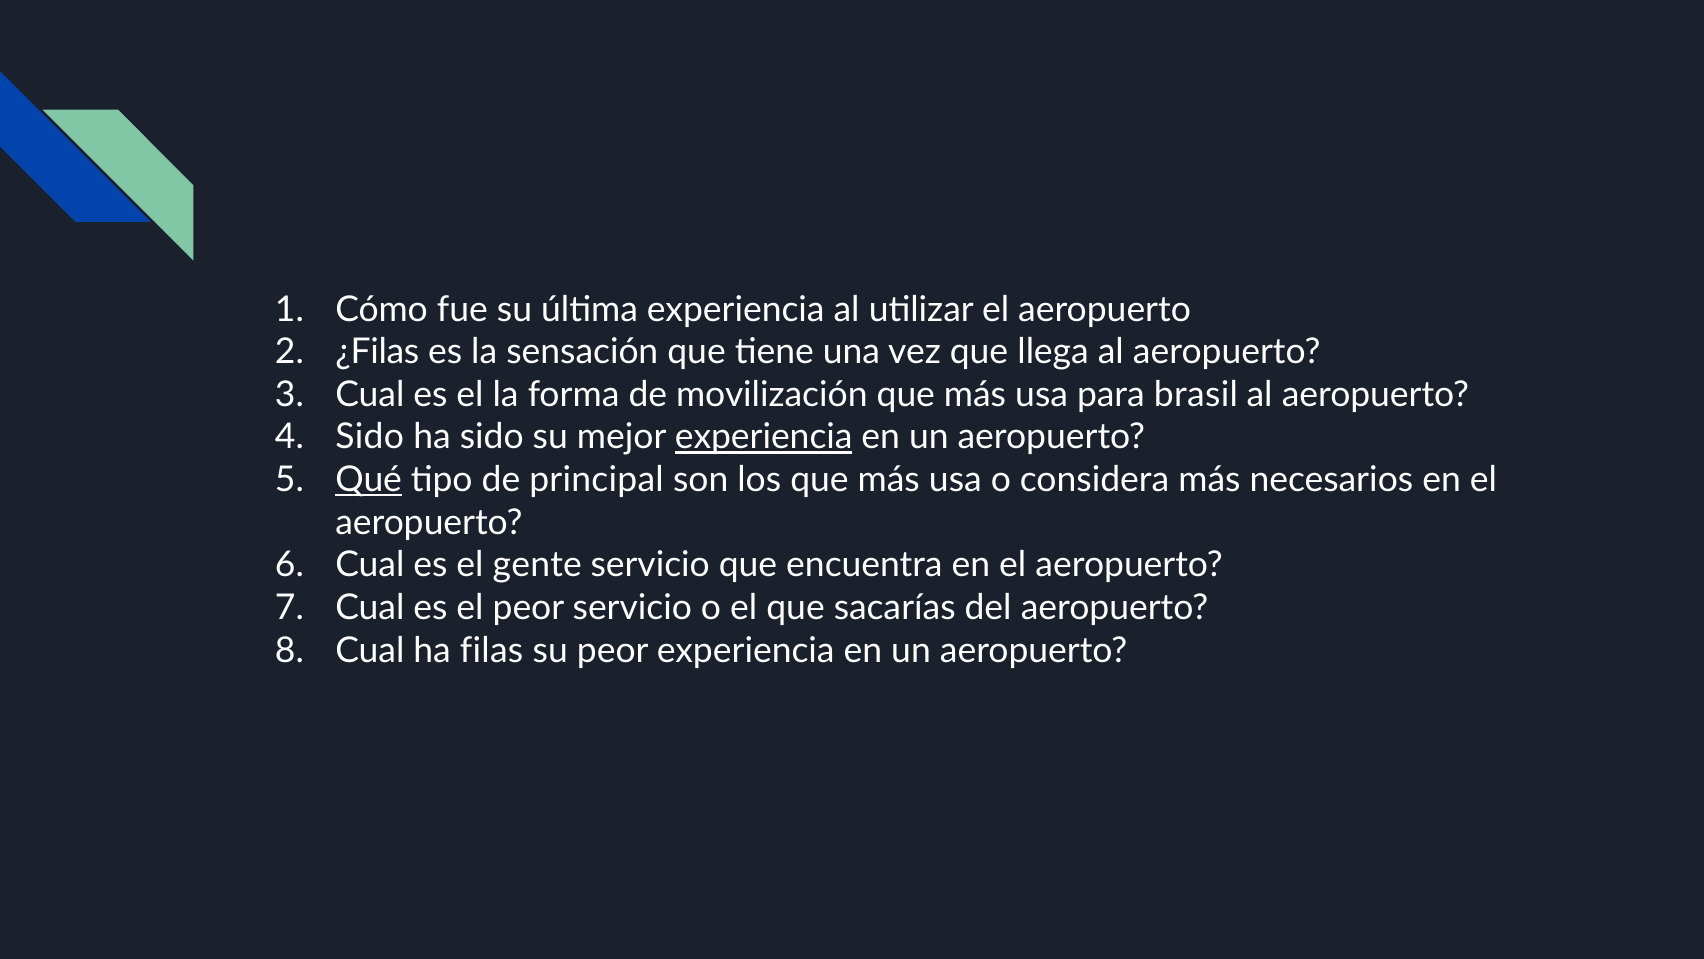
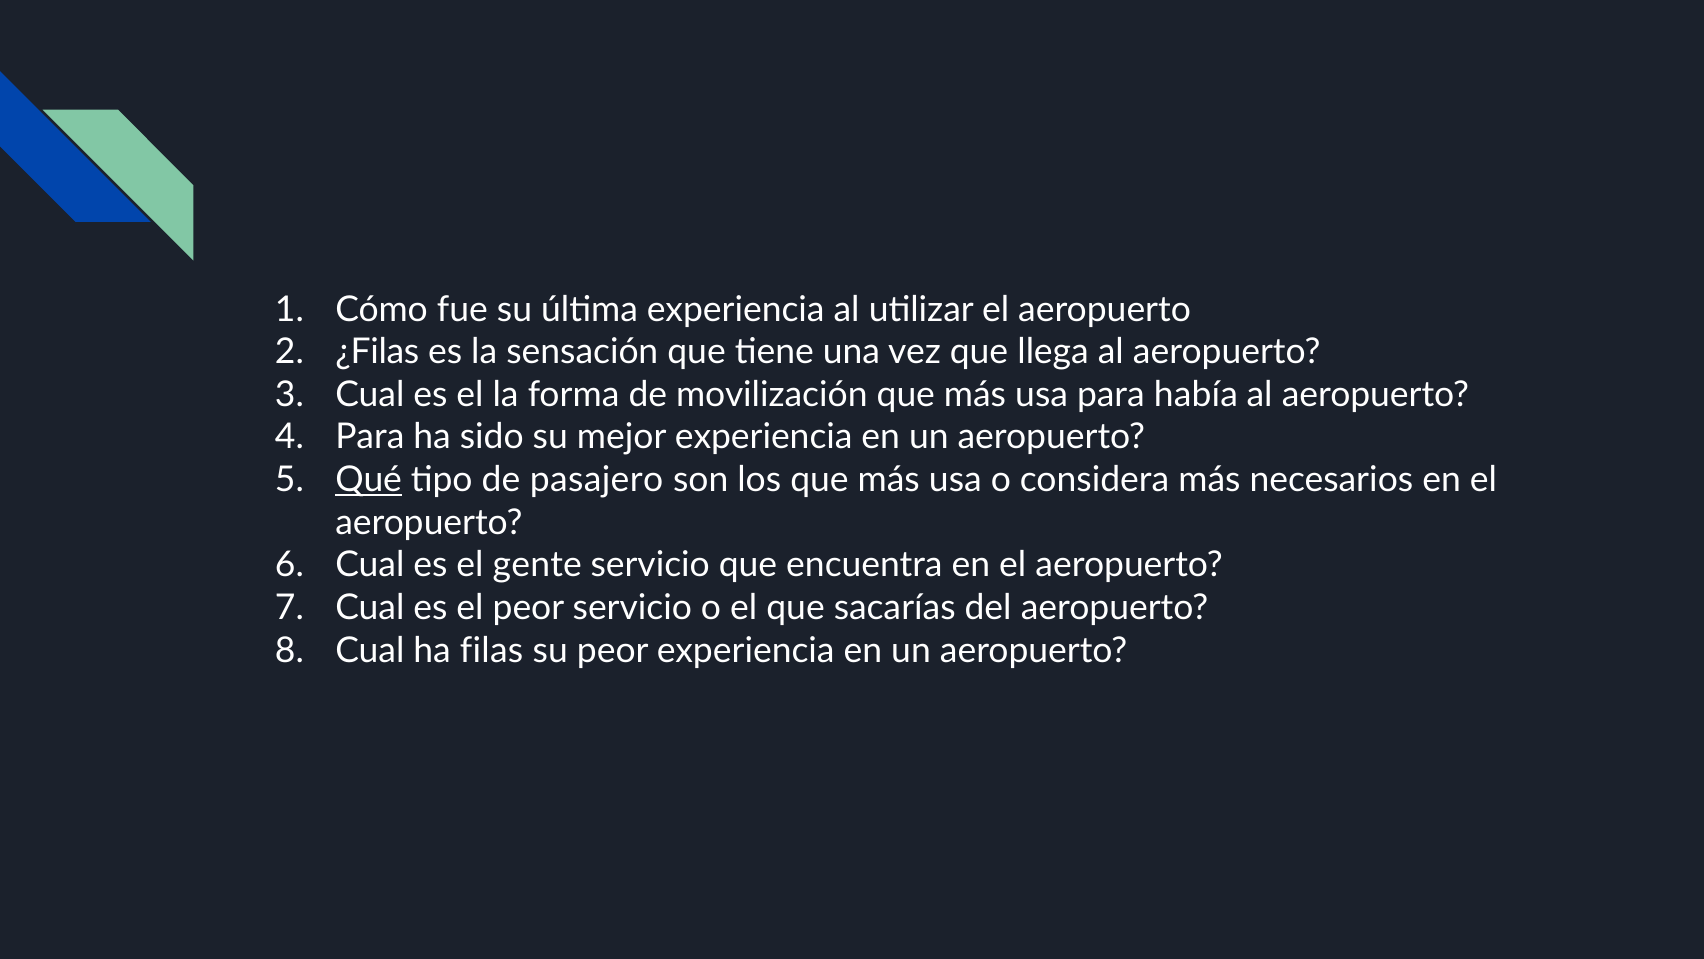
brasil: brasil -> había
Sido at (370, 437): Sido -> Para
experiencia at (764, 437) underline: present -> none
principal: principal -> pasajero
